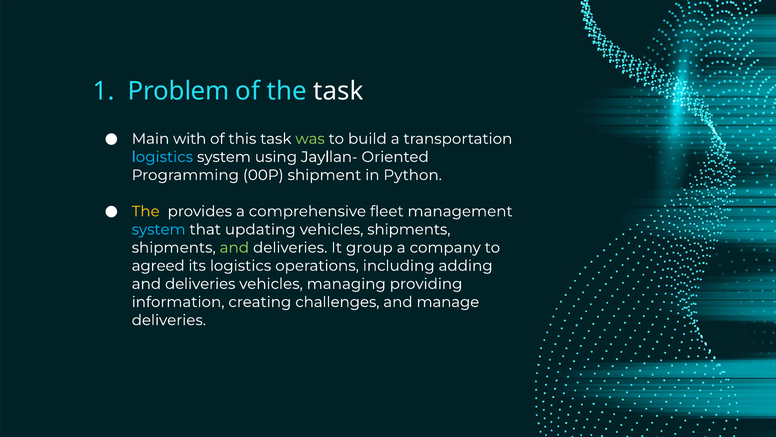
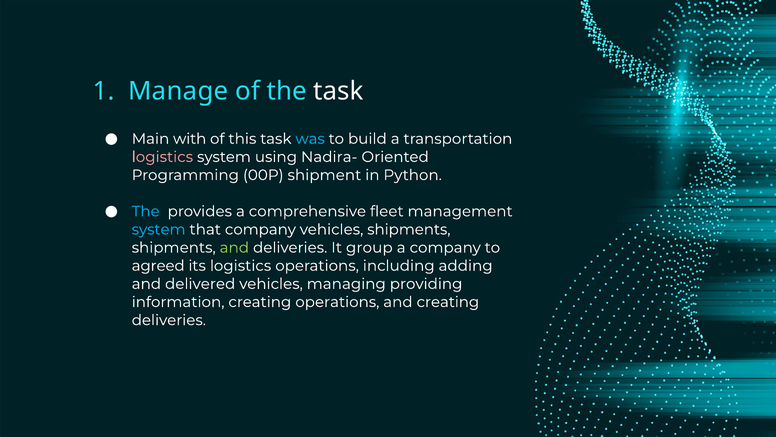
Problem: Problem -> Manage
was colour: light green -> light blue
logistics at (162, 157) colour: light blue -> pink
Jayllan-: Jayllan- -> Nadira-
The at (146, 211) colour: yellow -> light blue
that updating: updating -> company
deliveries at (200, 284): deliveries -> delivered
creating challenges: challenges -> operations
and manage: manage -> creating
